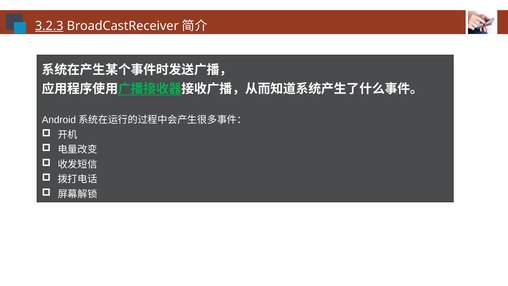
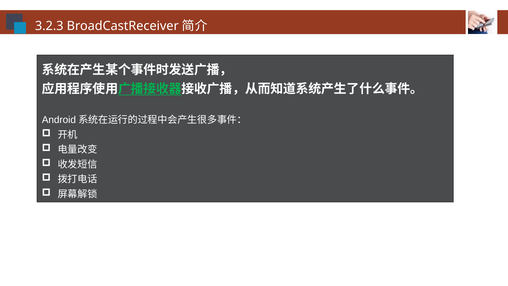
3.2.3 underline: present -> none
